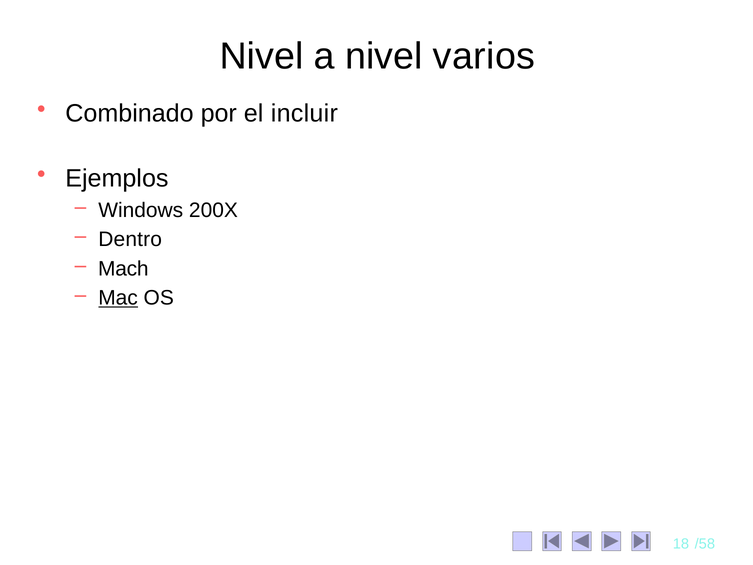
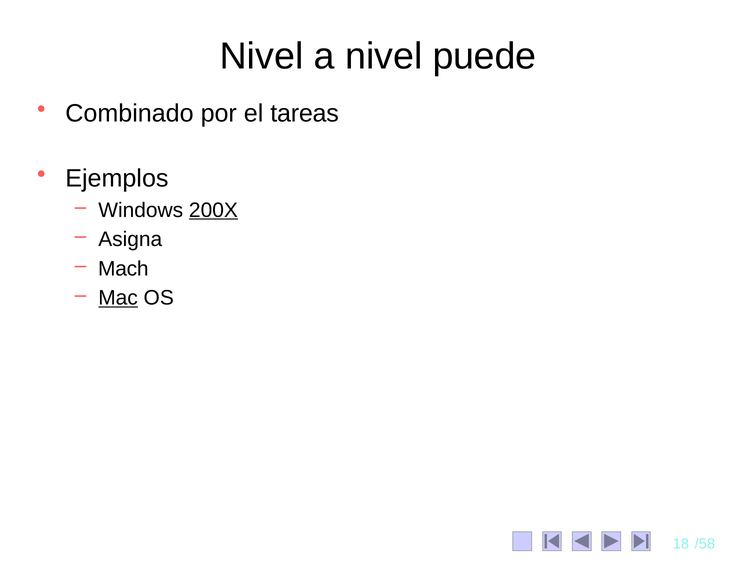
varios: varios -> puede
incluir: incluir -> tareas
200X underline: none -> present
Dentro: Dentro -> Asigna
